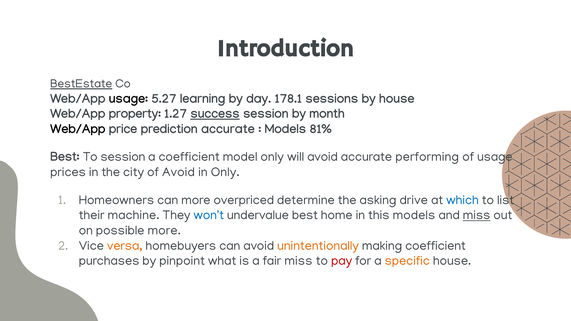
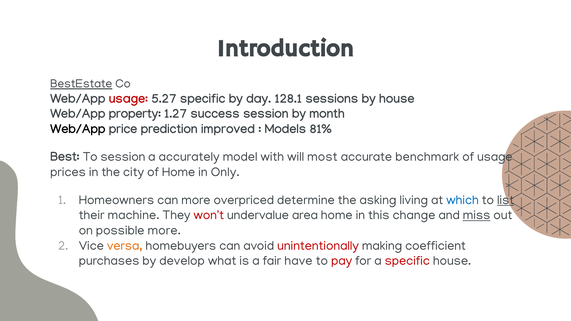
usage at (128, 99) colour: black -> red
5.27 learning: learning -> specific
178.1: 178.1 -> 128.1
success underline: present -> none
prediction accurate: accurate -> improved
a coefficient: coefficient -> accurately
model only: only -> with
will avoid: avoid -> most
performing: performing -> benchmark
of Avoid: Avoid -> Home
drive: drive -> living
list underline: none -> present
won't colour: blue -> red
undervalue best: best -> area
this models: models -> change
unintentionally colour: orange -> red
pinpoint: pinpoint -> develop
fair miss: miss -> have
specific at (407, 261) colour: orange -> red
